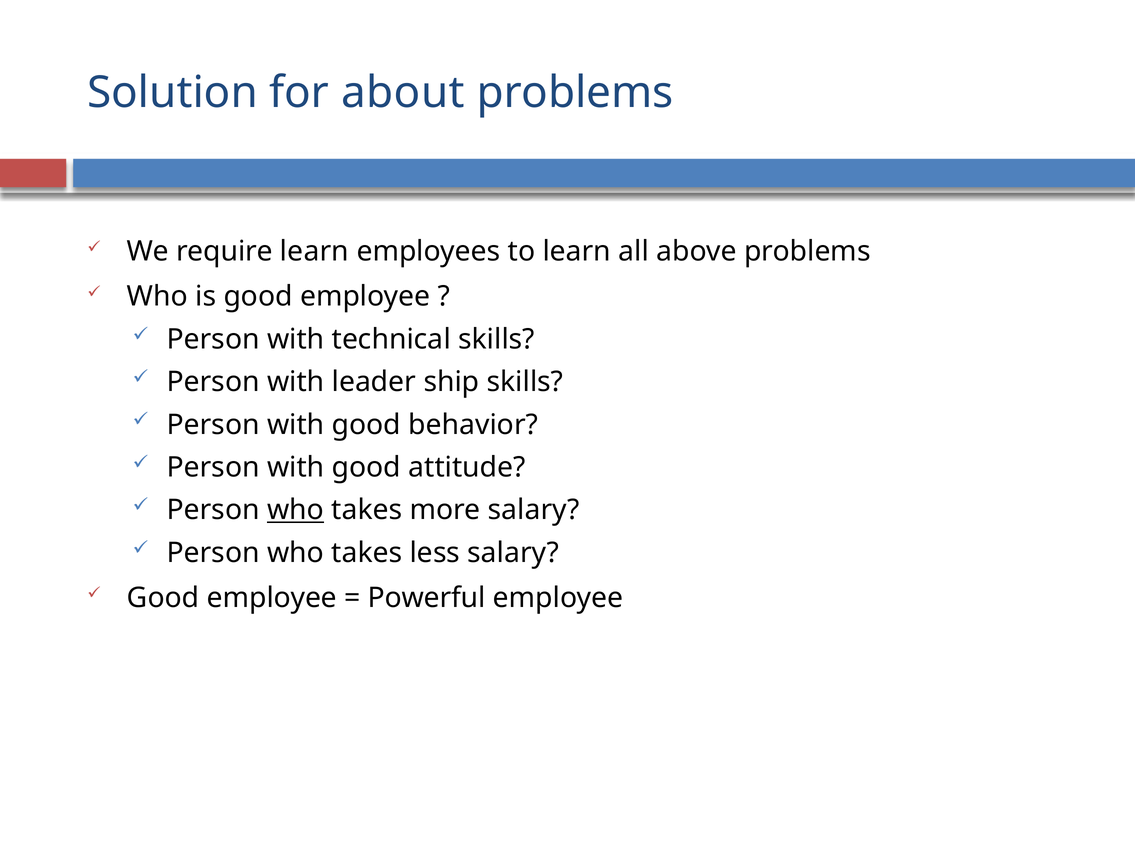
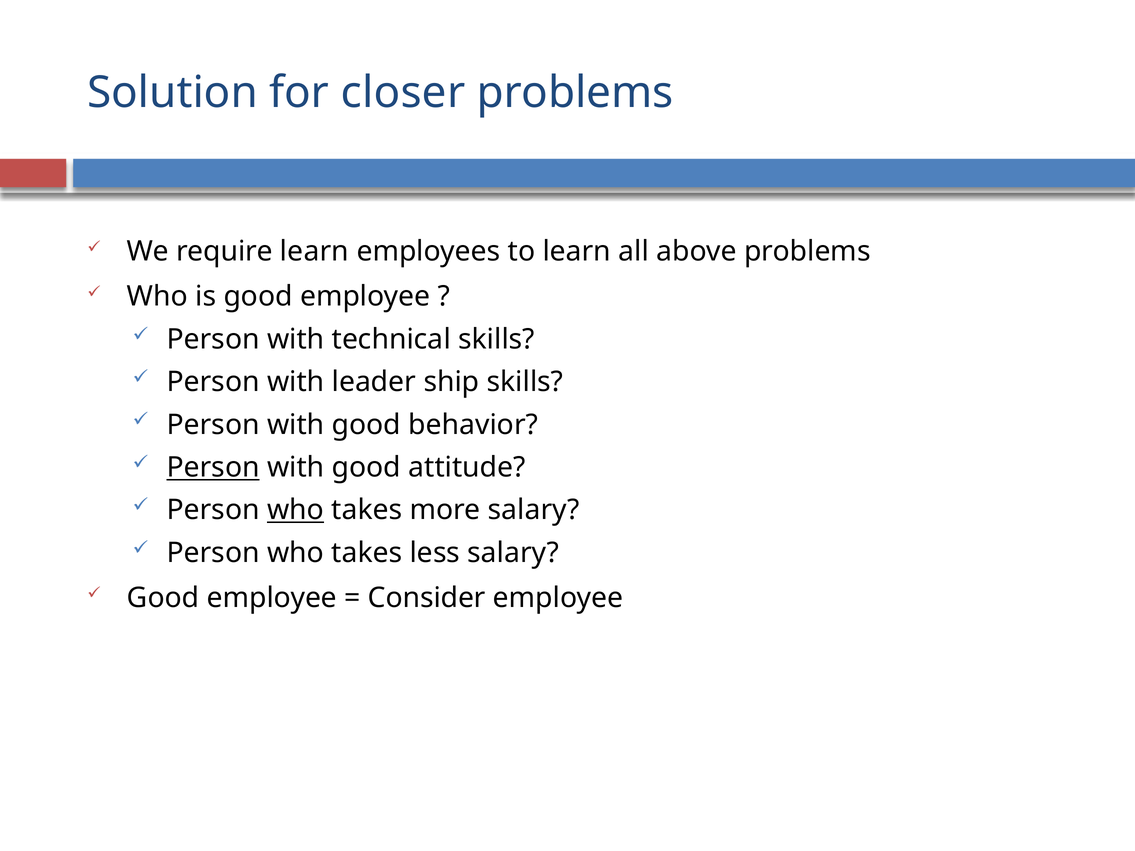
about: about -> closer
Person at (213, 468) underline: none -> present
Powerful: Powerful -> Consider
